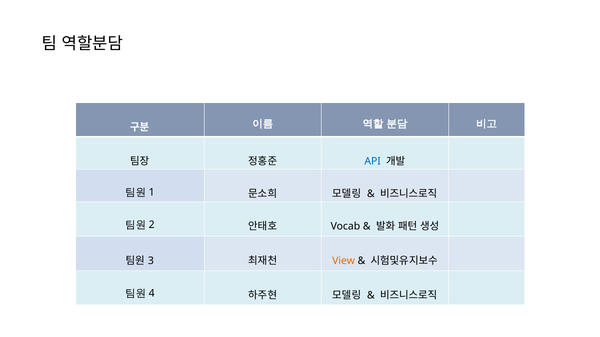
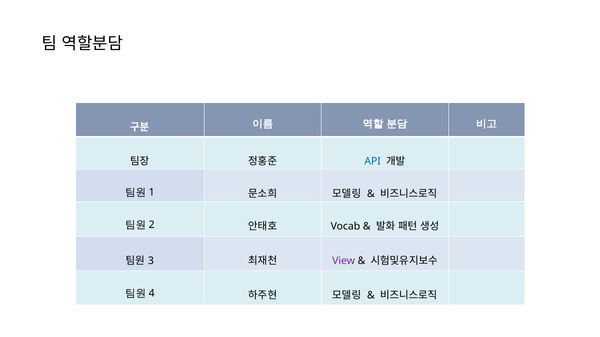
View colour: orange -> purple
